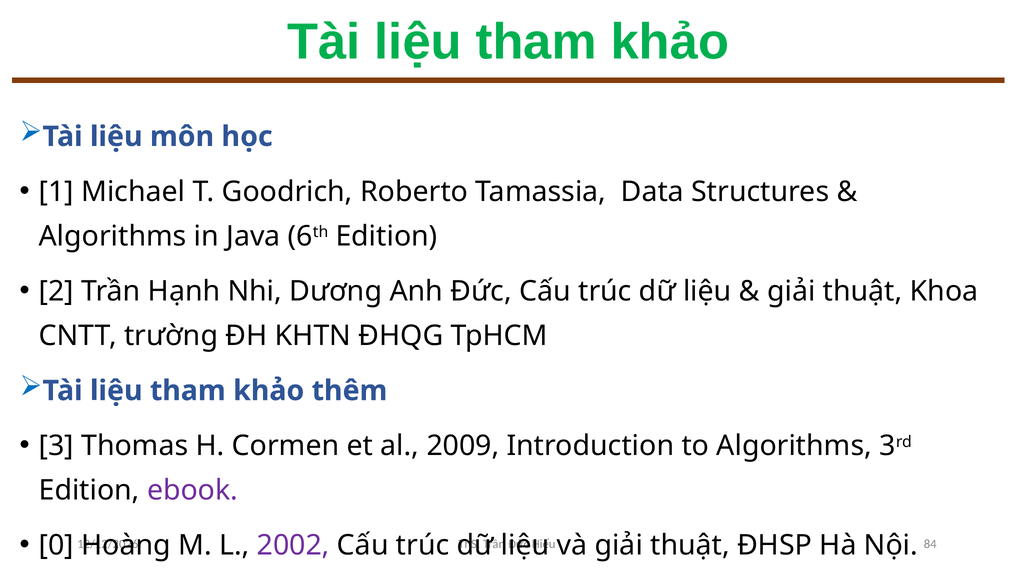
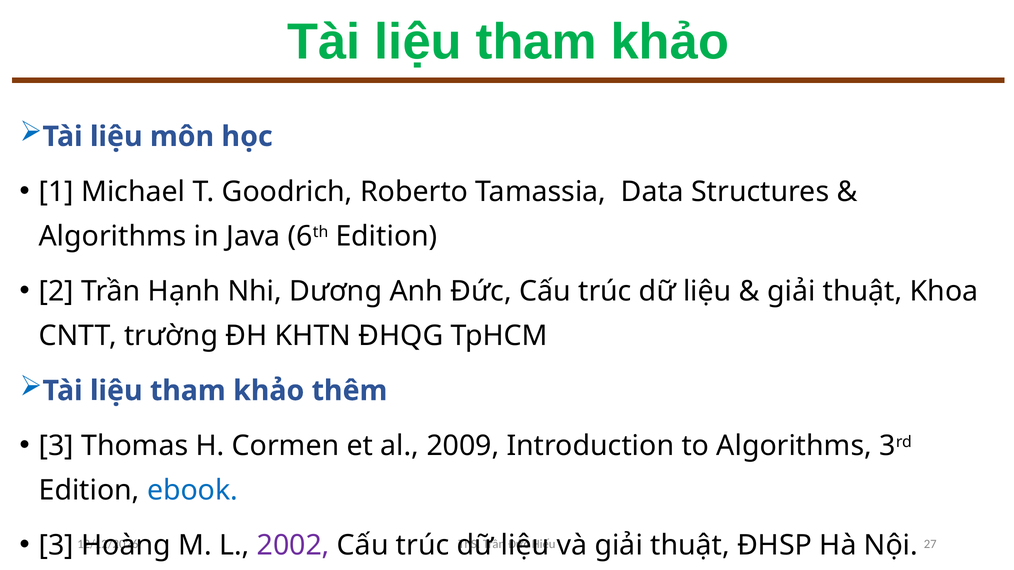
ebook colour: purple -> blue
0 at (56, 546): 0 -> 3
84: 84 -> 27
